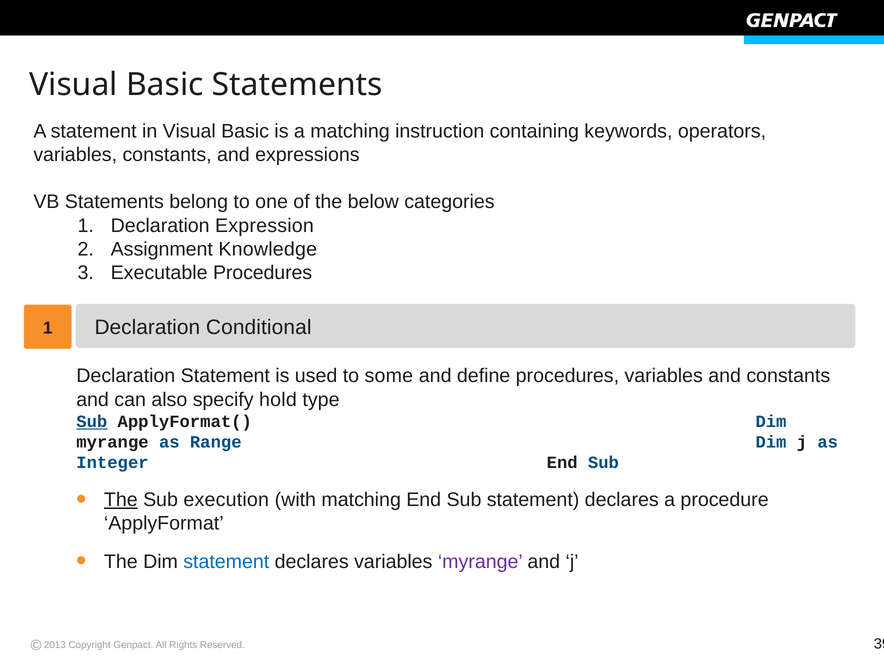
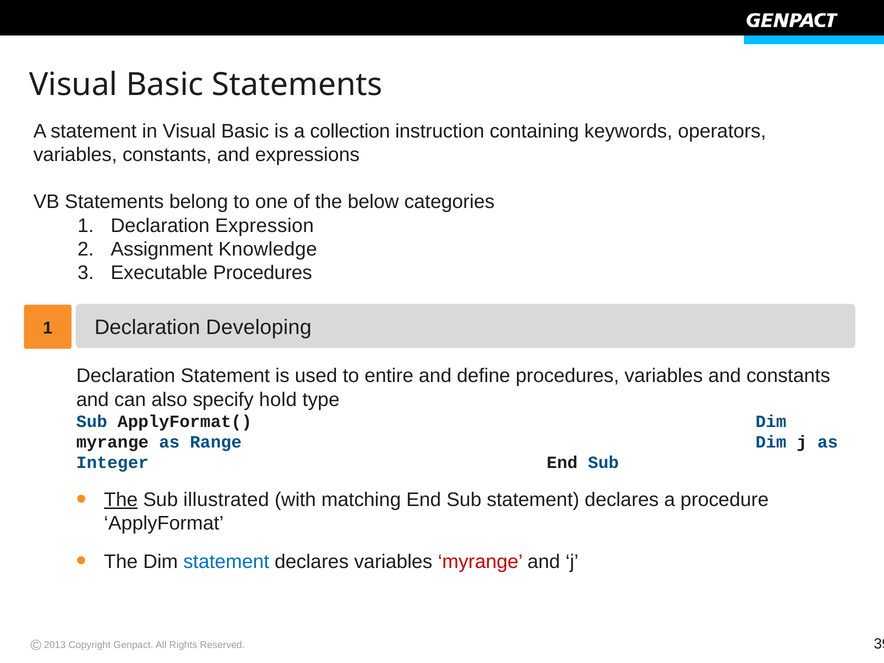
a matching: matching -> collection
Conditional: Conditional -> Developing
some: some -> entire
Sub at (92, 421) underline: present -> none
execution: execution -> illustrated
myrange at (480, 562) colour: purple -> red
